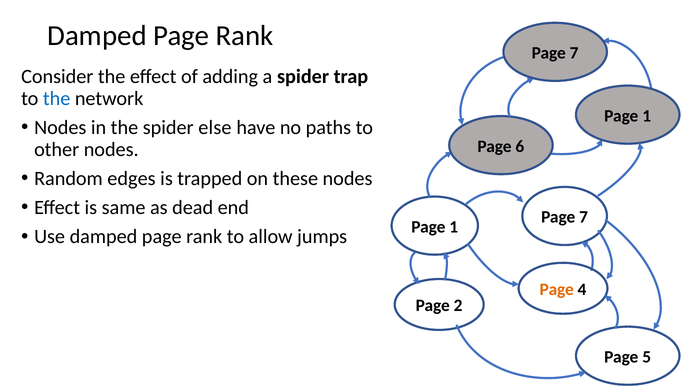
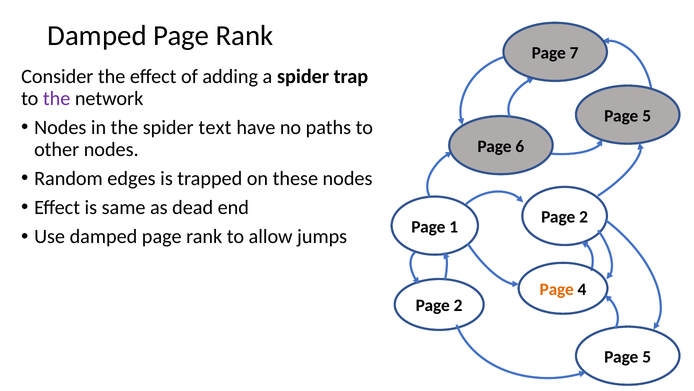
the at (57, 98) colour: blue -> purple
1 at (647, 116): 1 -> 5
else: else -> text
7 at (584, 217): 7 -> 2
